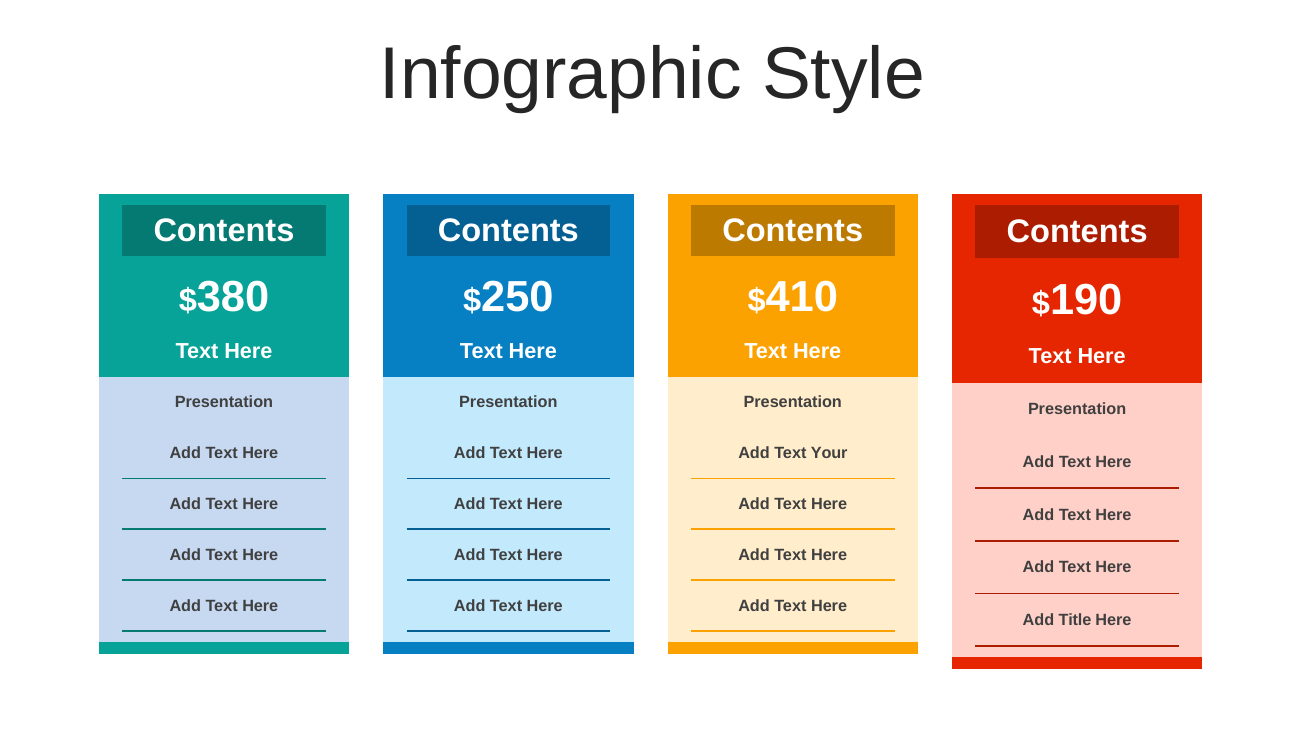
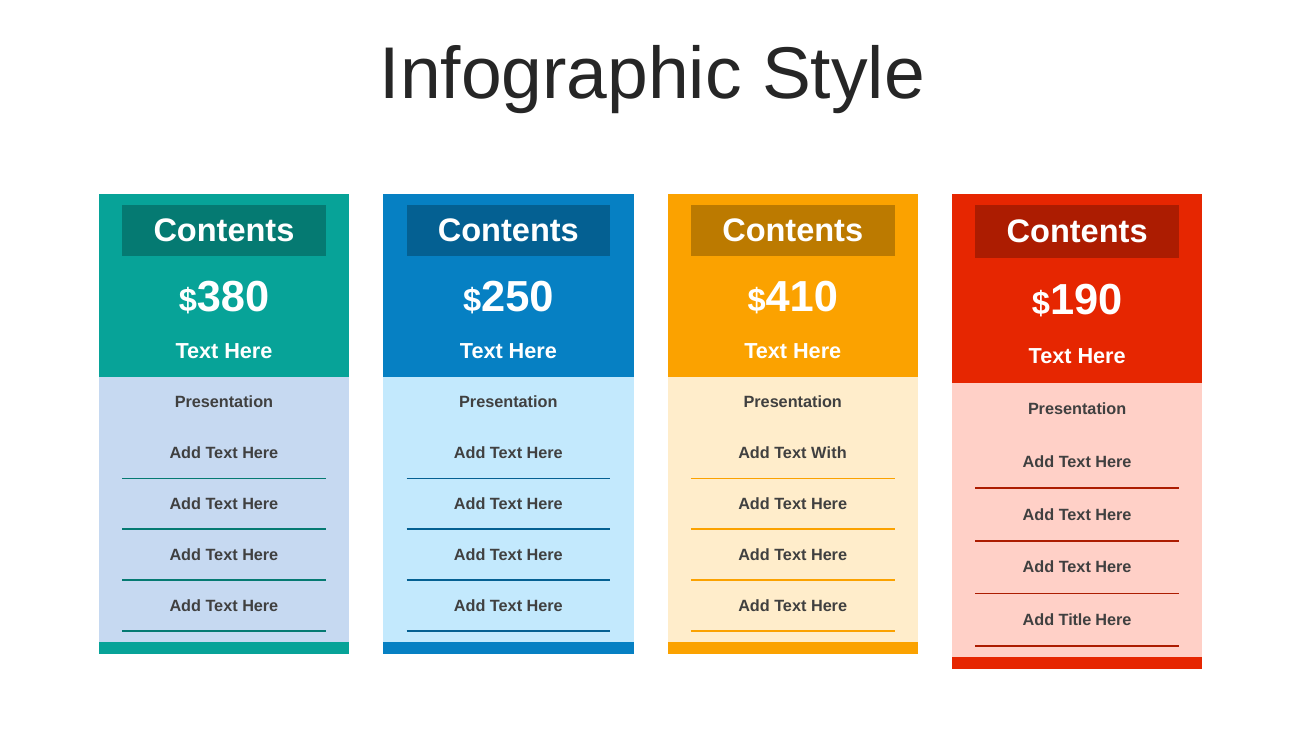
Your: Your -> With
